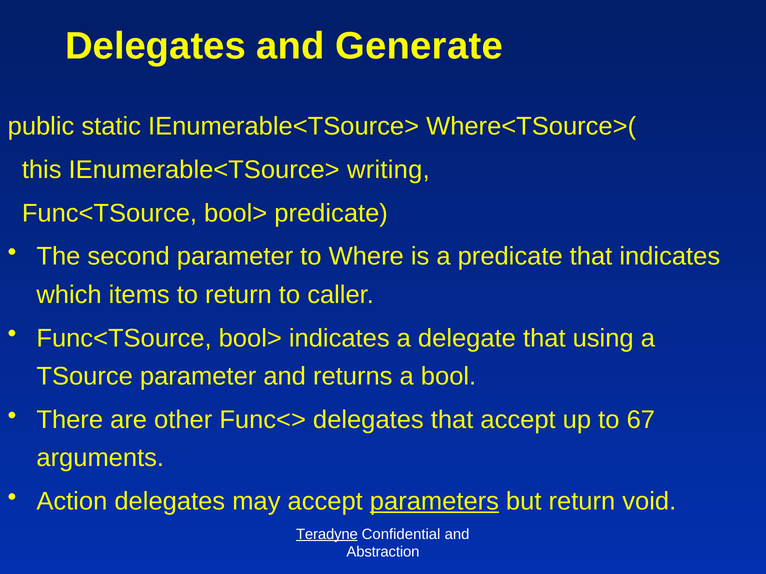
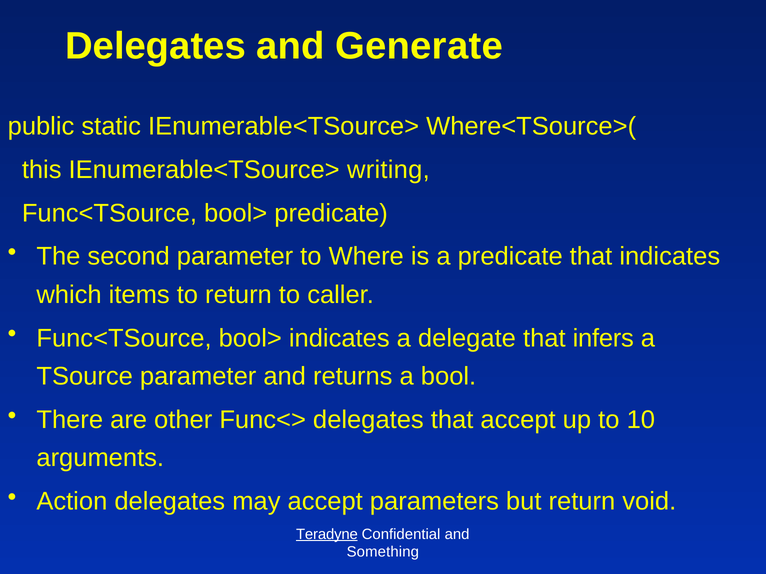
using: using -> infers
67: 67 -> 10
parameters underline: present -> none
Abstraction: Abstraction -> Something
